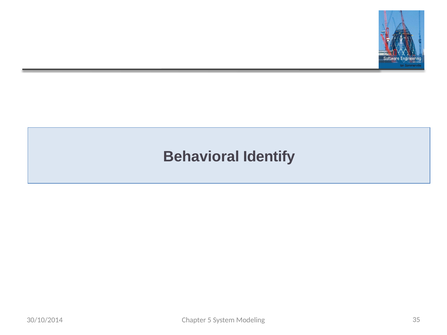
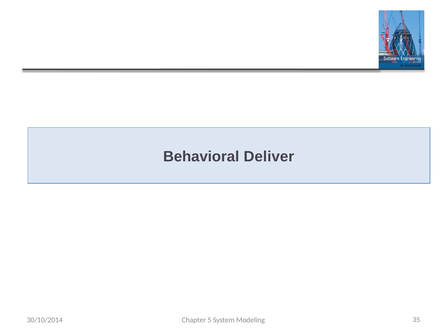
Identify: Identify -> Deliver
